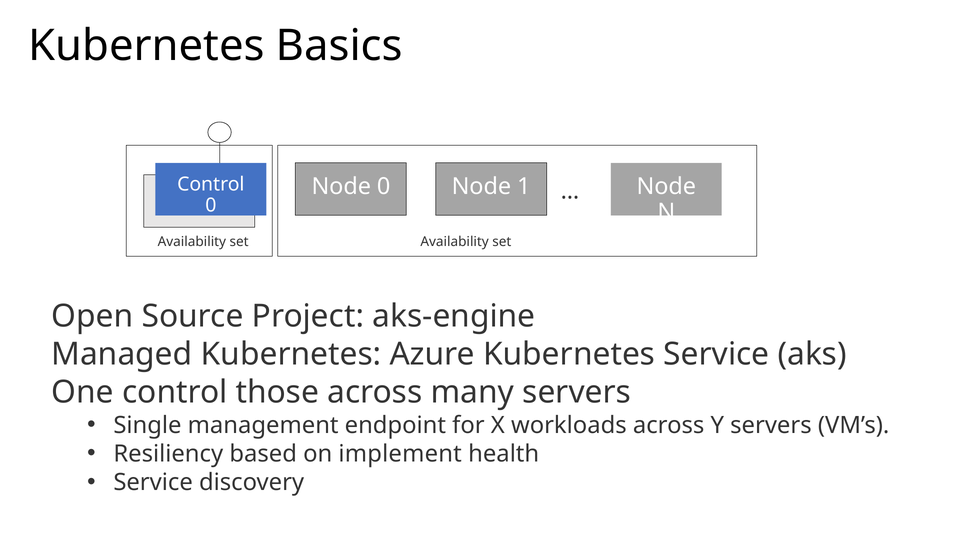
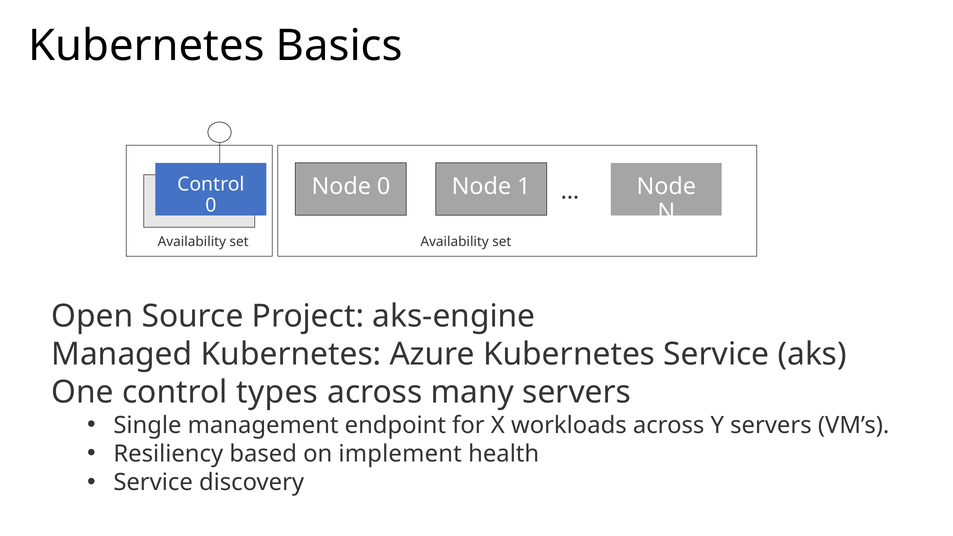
those: those -> types
